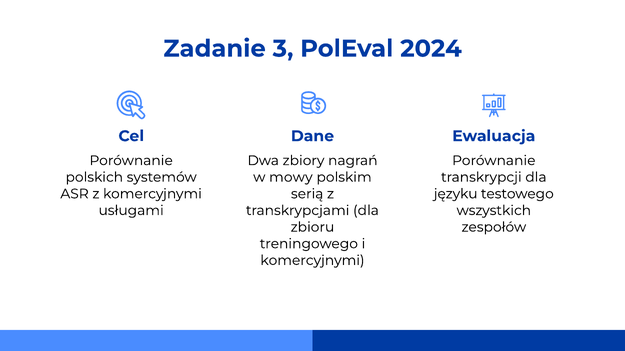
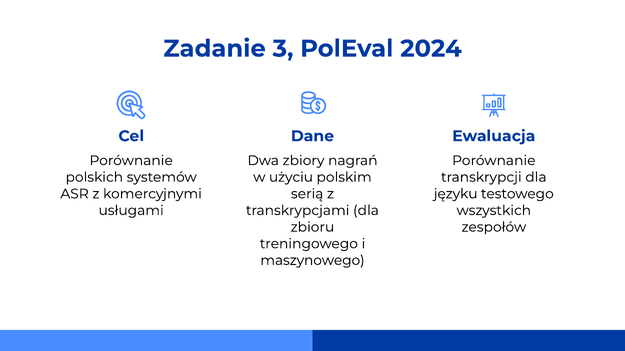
mowy: mowy -> użyciu
komercyjnymi at (312, 261): komercyjnymi -> maszynowego
